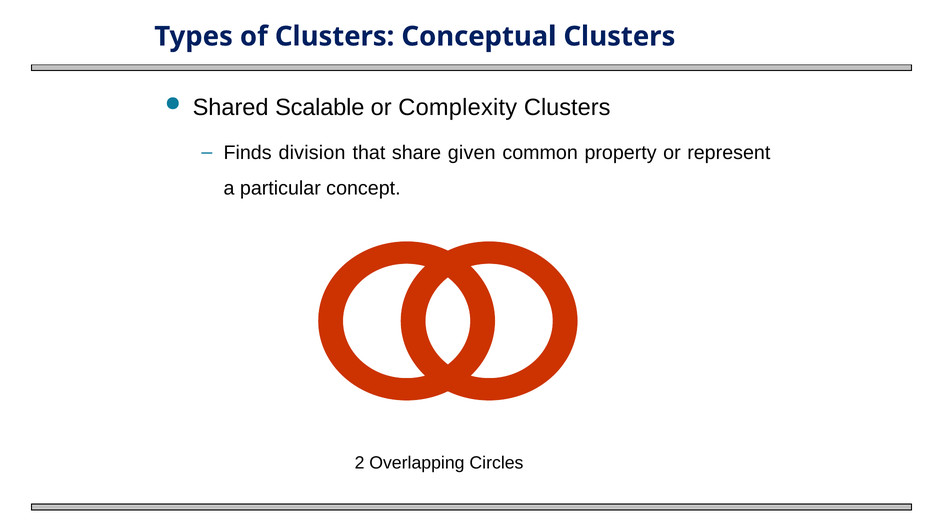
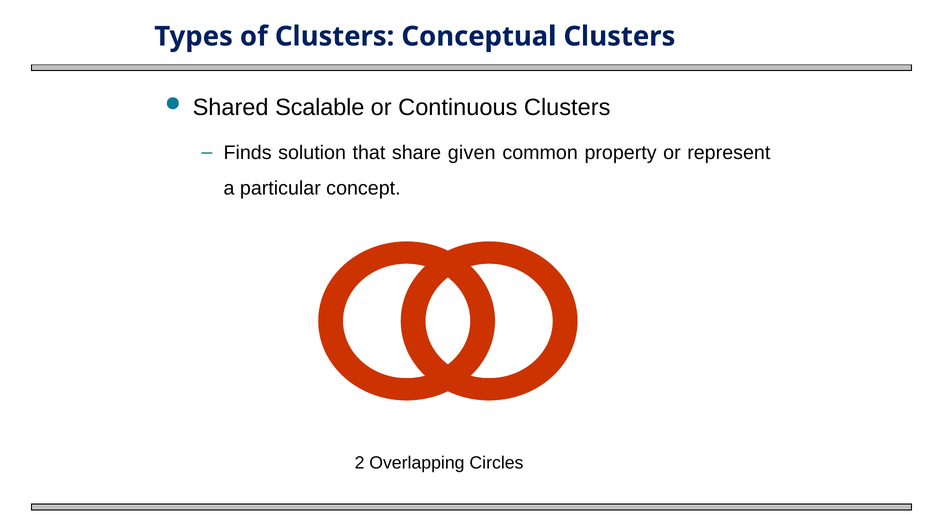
Complexity: Complexity -> Continuous
division: division -> solution
